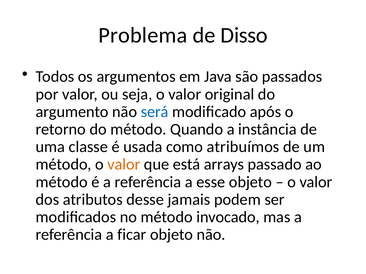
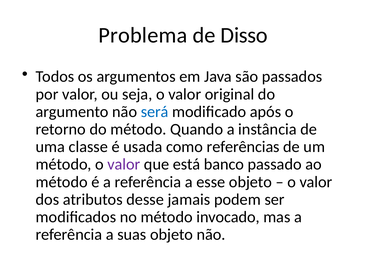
atribuímos: atribuímos -> referências
valor at (124, 165) colour: orange -> purple
arrays: arrays -> banco
ficar: ficar -> suas
